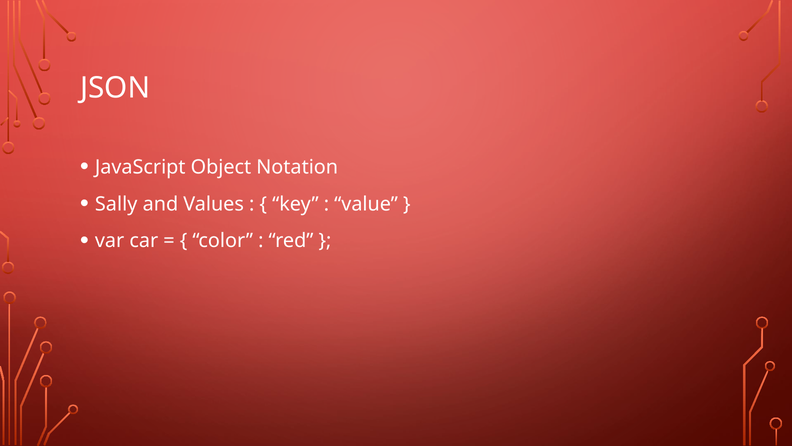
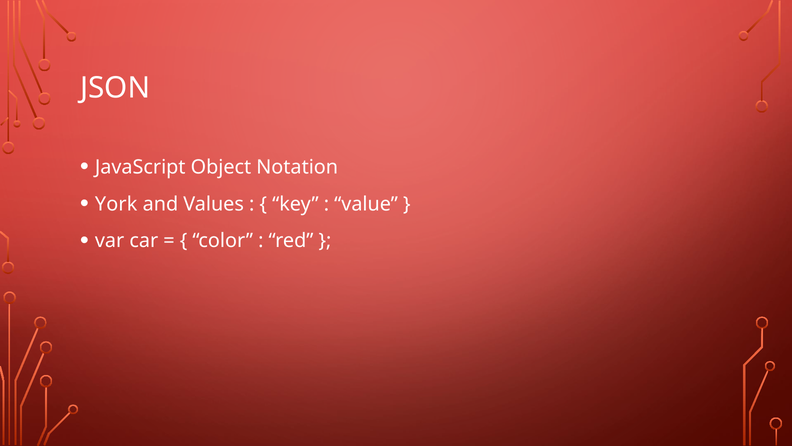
Sally: Sally -> York
